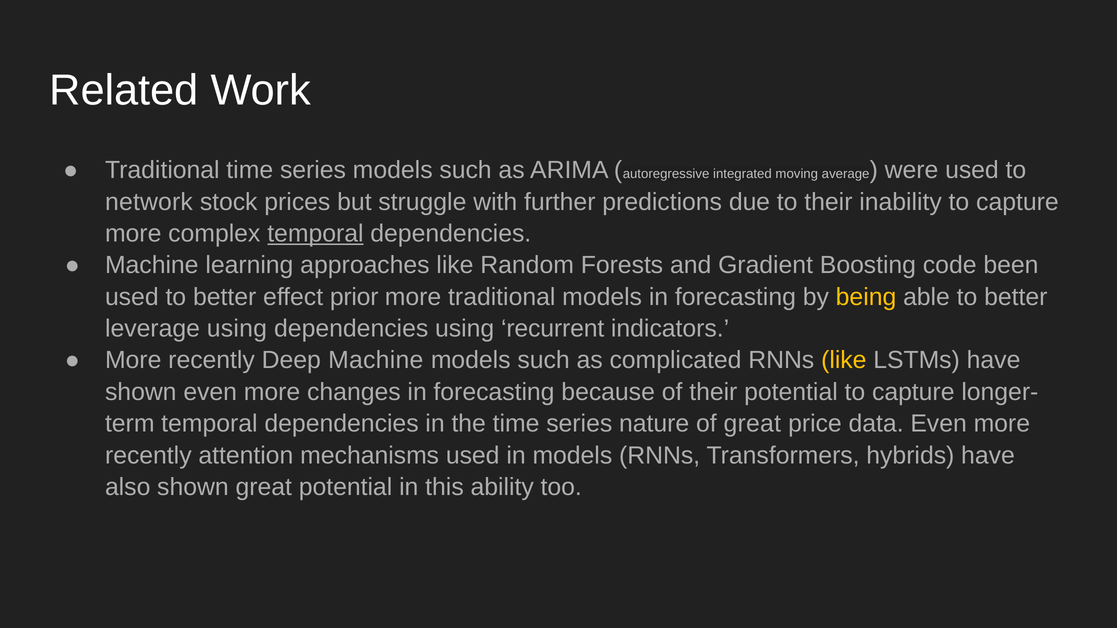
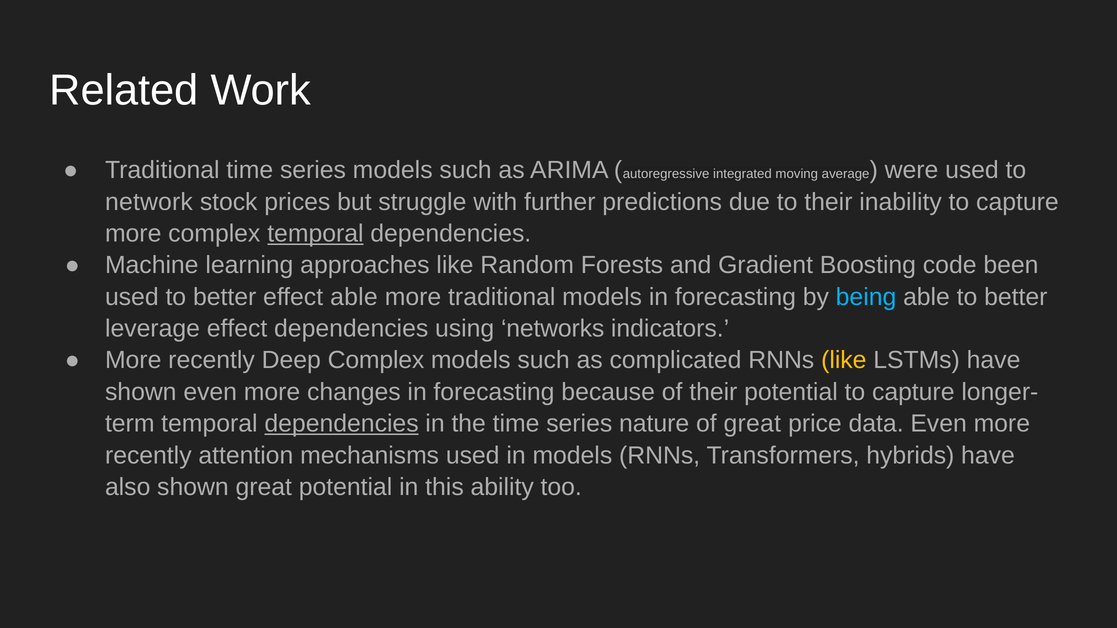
effect prior: prior -> able
being colour: yellow -> light blue
leverage using: using -> effect
recurrent: recurrent -> networks
Deep Machine: Machine -> Complex
dependencies at (342, 424) underline: none -> present
